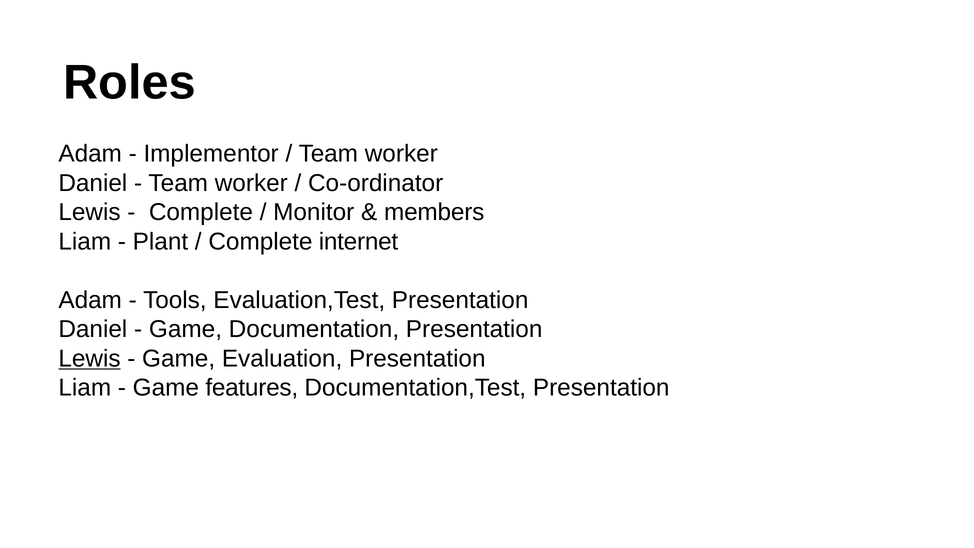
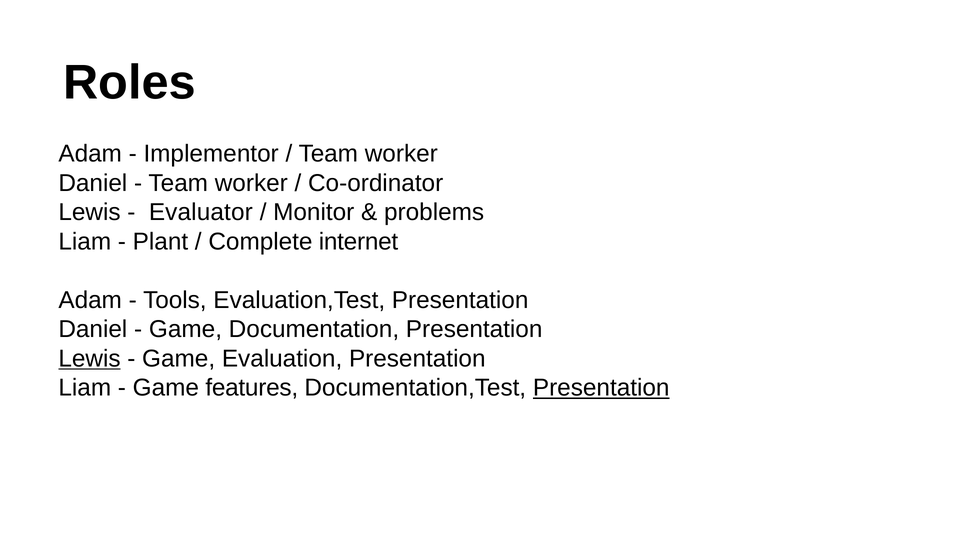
Complete at (201, 212): Complete -> Evaluator
members: members -> problems
Presentation at (601, 388) underline: none -> present
